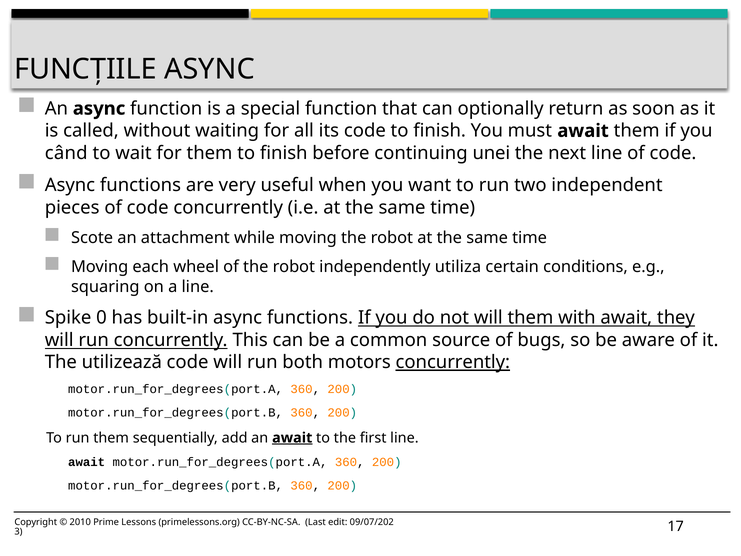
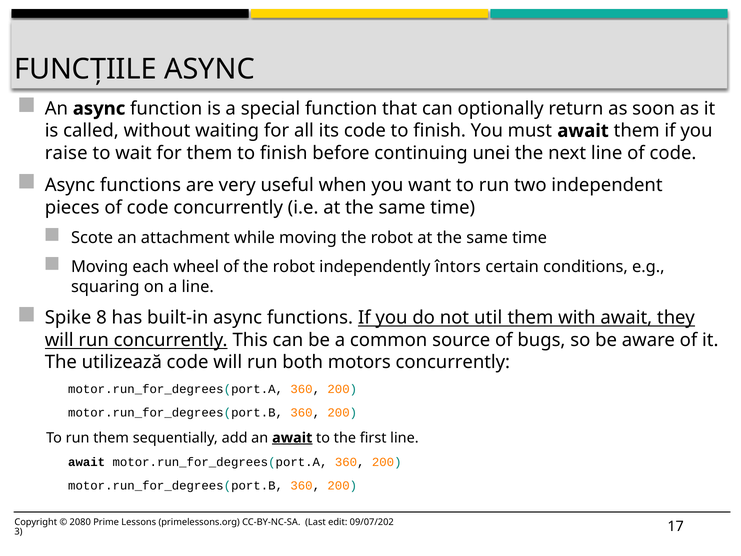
când: când -> raise
utiliza: utiliza -> întors
0: 0 -> 8
not will: will -> util
concurrently at (453, 362) underline: present -> none
2010: 2010 -> 2080
